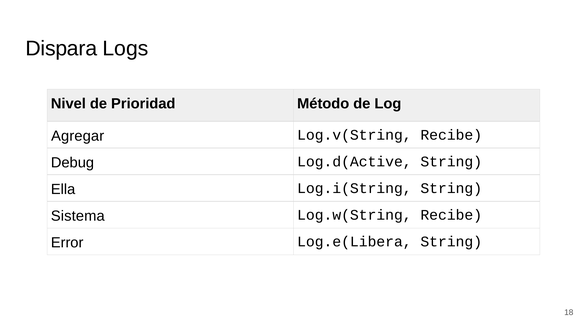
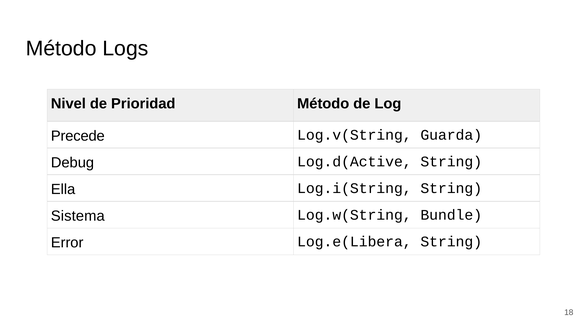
Dispara at (61, 49): Dispara -> Método
Agregar: Agregar -> Precede
Log.v(String Recibe: Recibe -> Guarda
Log.w(String Recibe: Recibe -> Bundle
